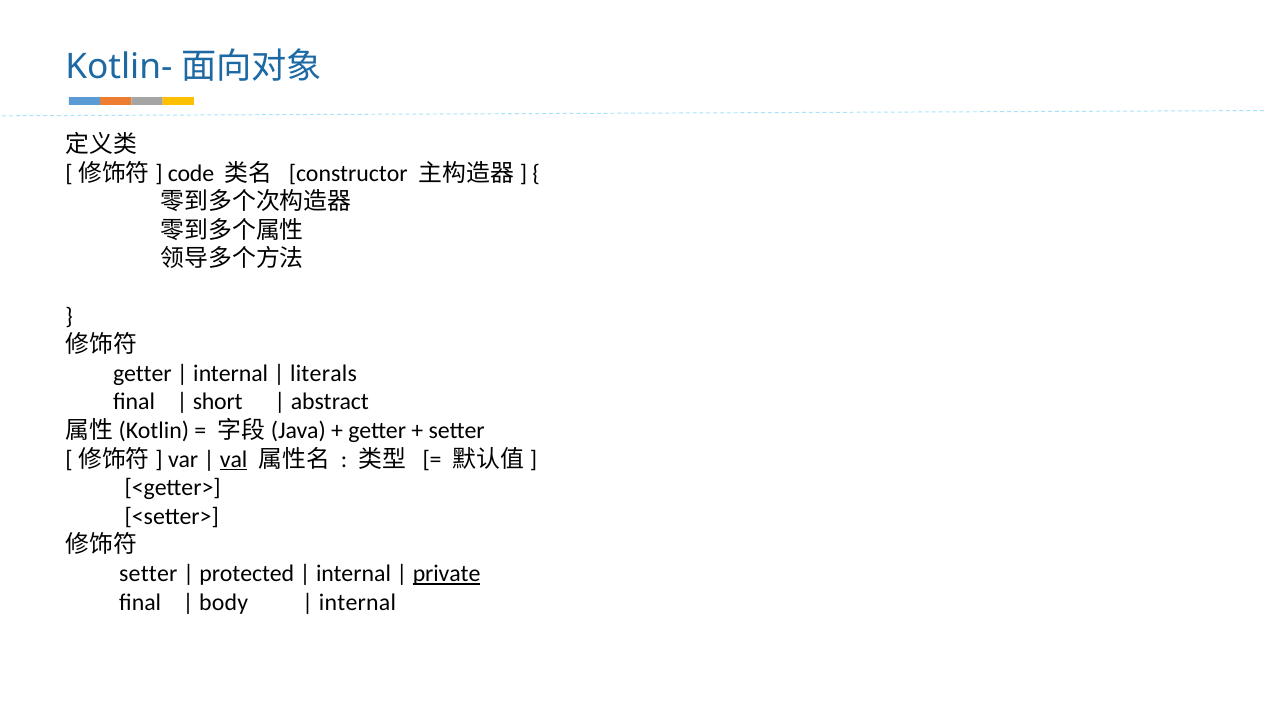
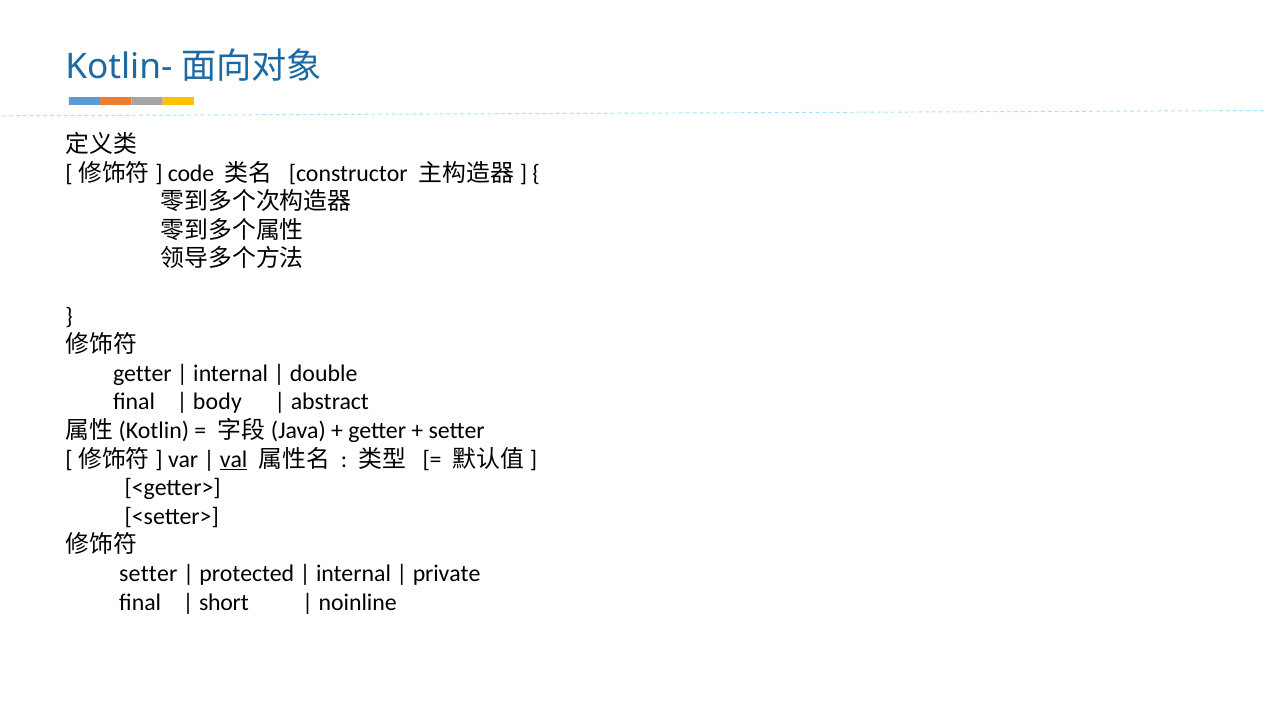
literals: literals -> double
short: short -> body
private underline: present -> none
body: body -> short
internal at (358, 603): internal -> noinline
